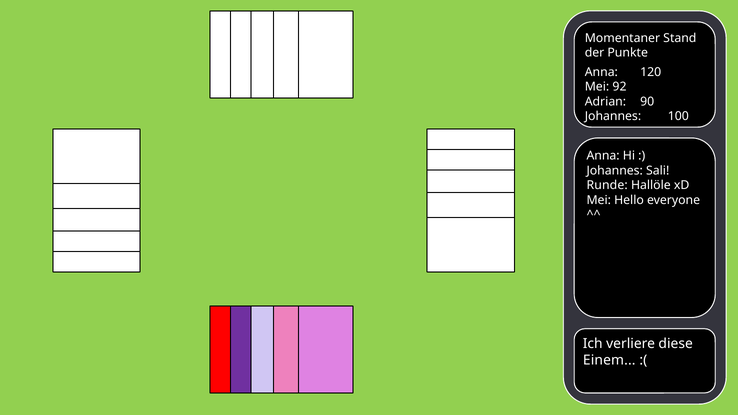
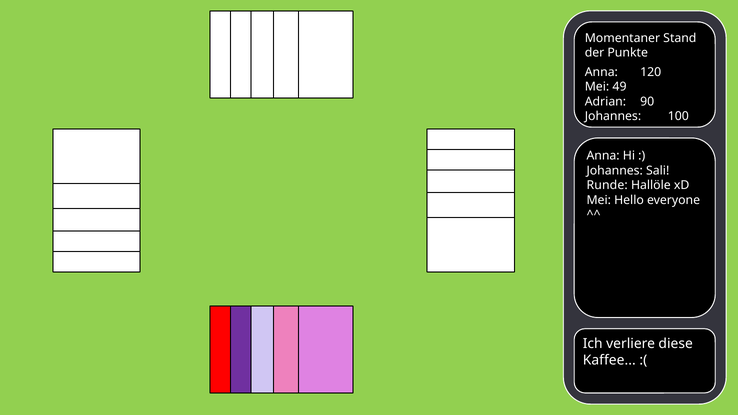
92: 92 -> 49
Einem: Einem -> Kaffee
